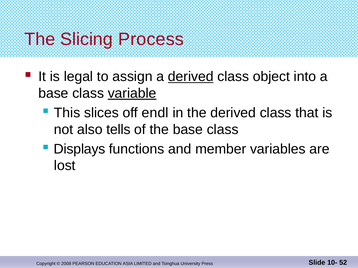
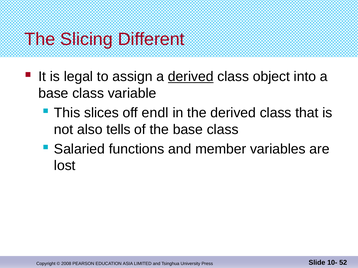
Process: Process -> Different
variable underline: present -> none
Displays: Displays -> Salaried
